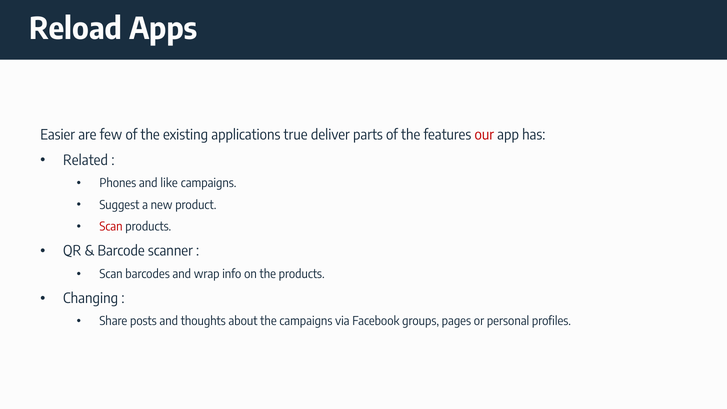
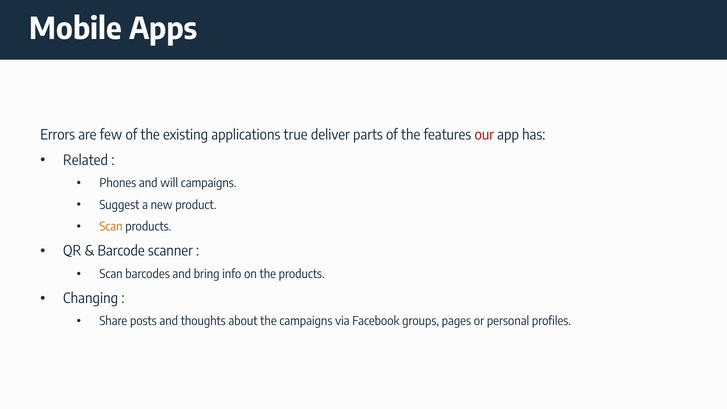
Reload: Reload -> Mobile
Easier: Easier -> Errors
like: like -> will
Scan at (111, 227) colour: red -> orange
wrap: wrap -> bring
